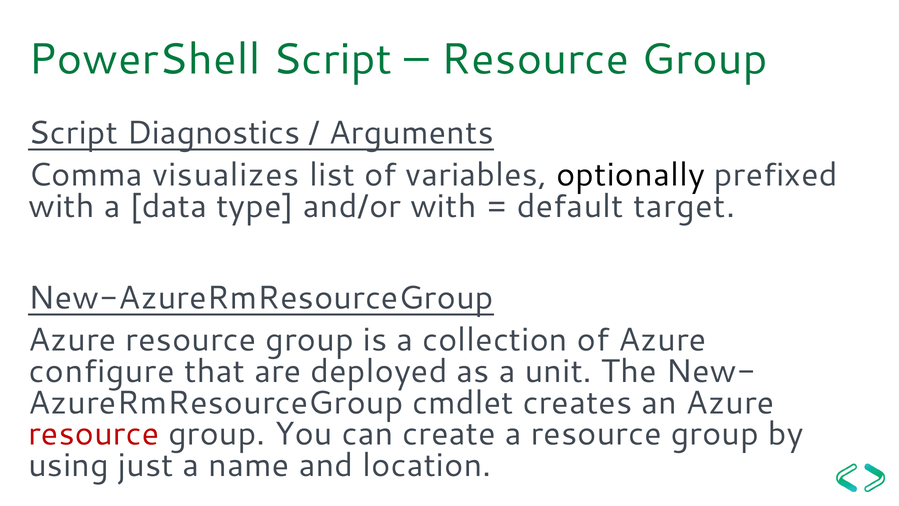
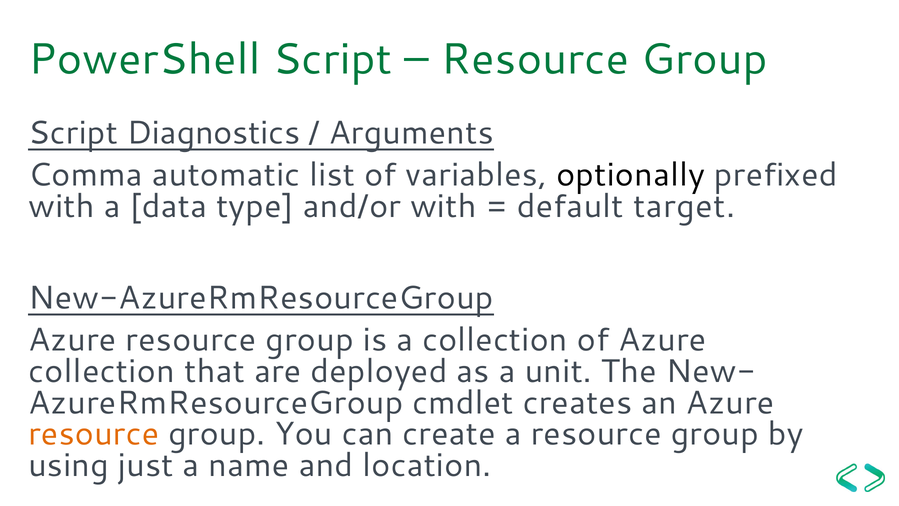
visualizes: visualizes -> automatic
configure at (102, 371): configure -> collection
resource at (94, 434) colour: red -> orange
